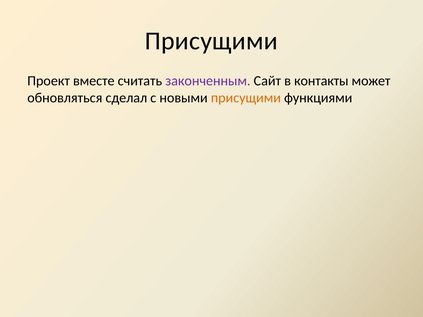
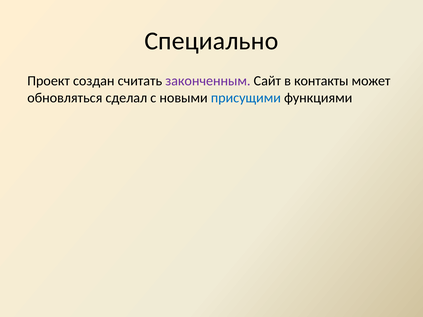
Присущими at (211, 41): Присущими -> Специально
вместе: вместе -> создан
присущими at (246, 98) colour: orange -> blue
